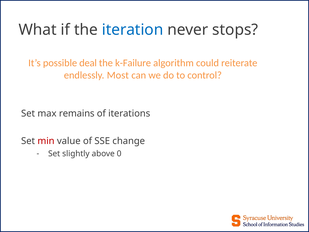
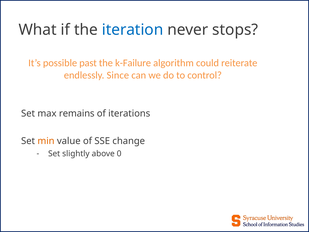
deal: deal -> past
Most: Most -> Since
min colour: red -> orange
